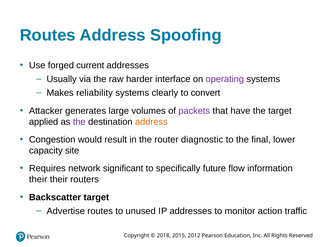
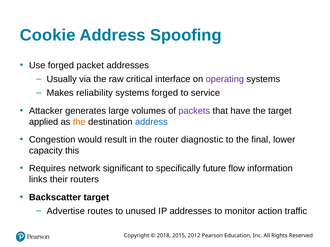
Routes at (48, 35): Routes -> Cookie
current: current -> packet
harder: harder -> critical
systems clearly: clearly -> forged
convert: convert -> service
the at (79, 122) colour: purple -> orange
address at (151, 122) colour: orange -> blue
site: site -> this
their at (38, 180): their -> links
